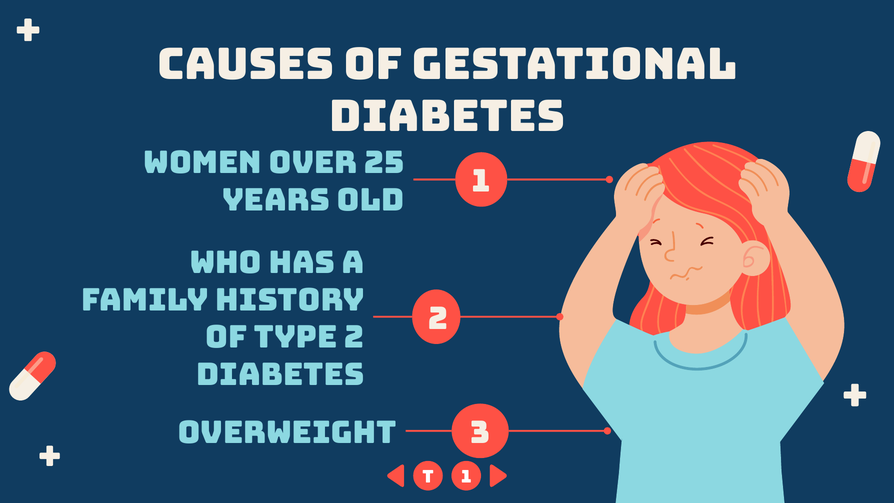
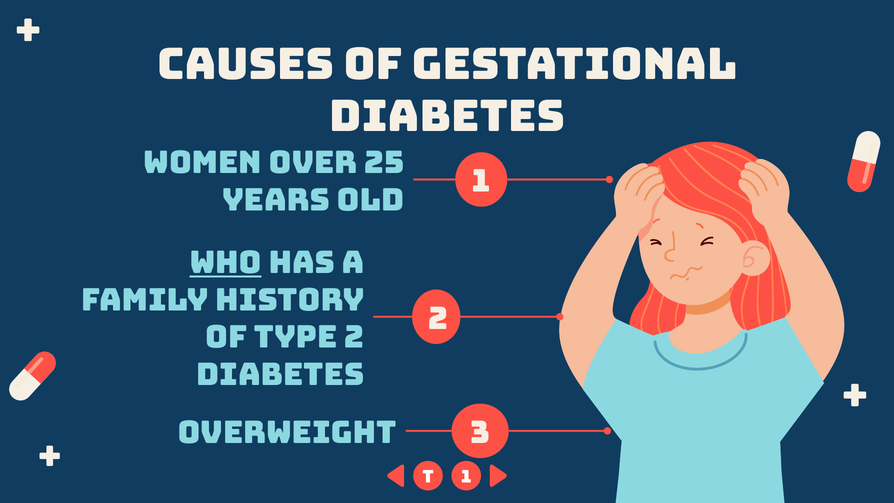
Who underline: none -> present
